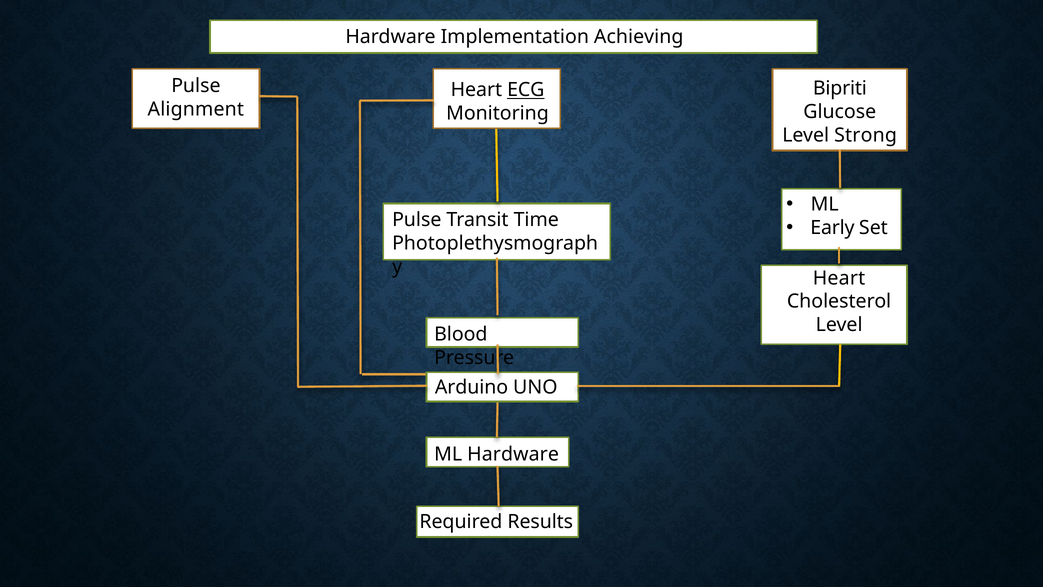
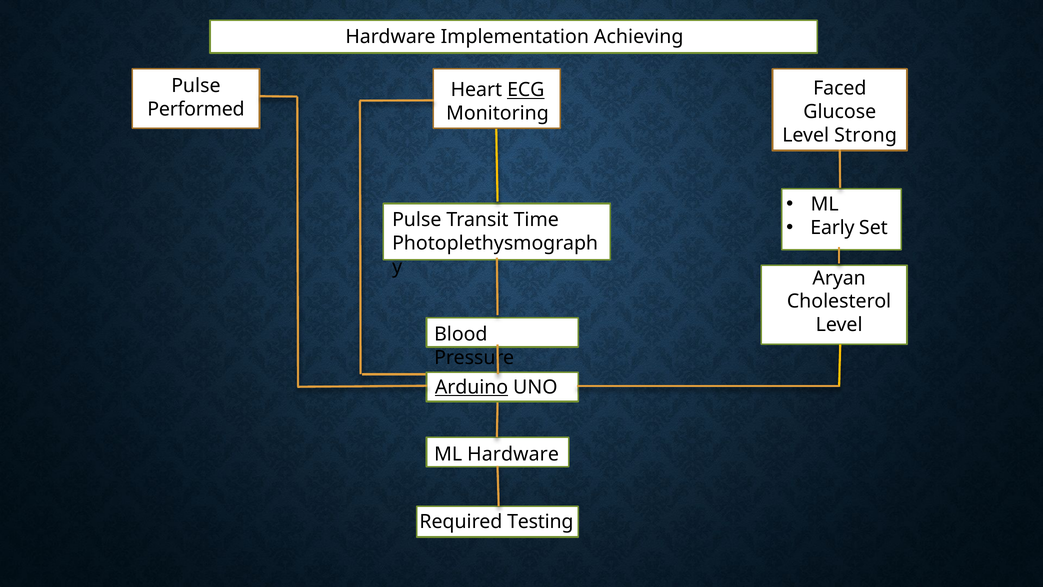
Bipriti: Bipriti -> Faced
Alignment: Alignment -> Performed
Heart at (839, 278): Heart -> Aryan
Arduino underline: none -> present
Results: Results -> Testing
